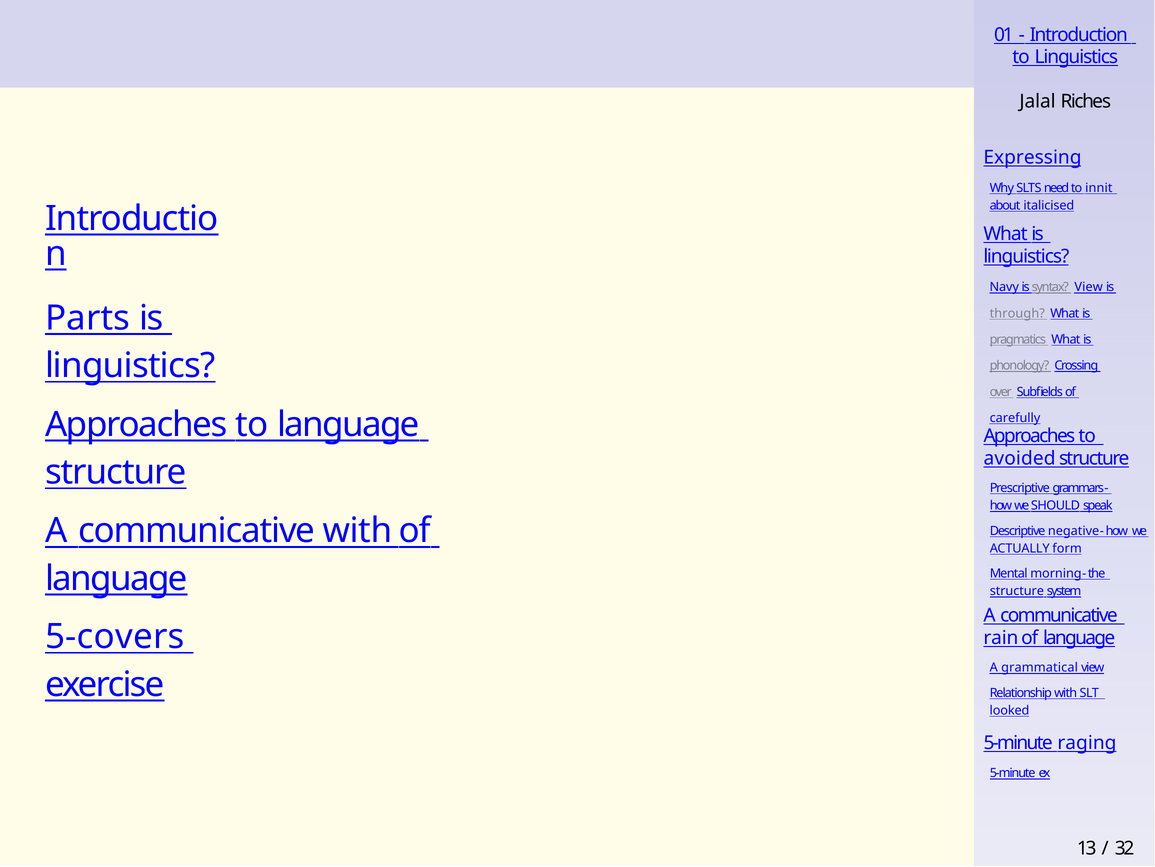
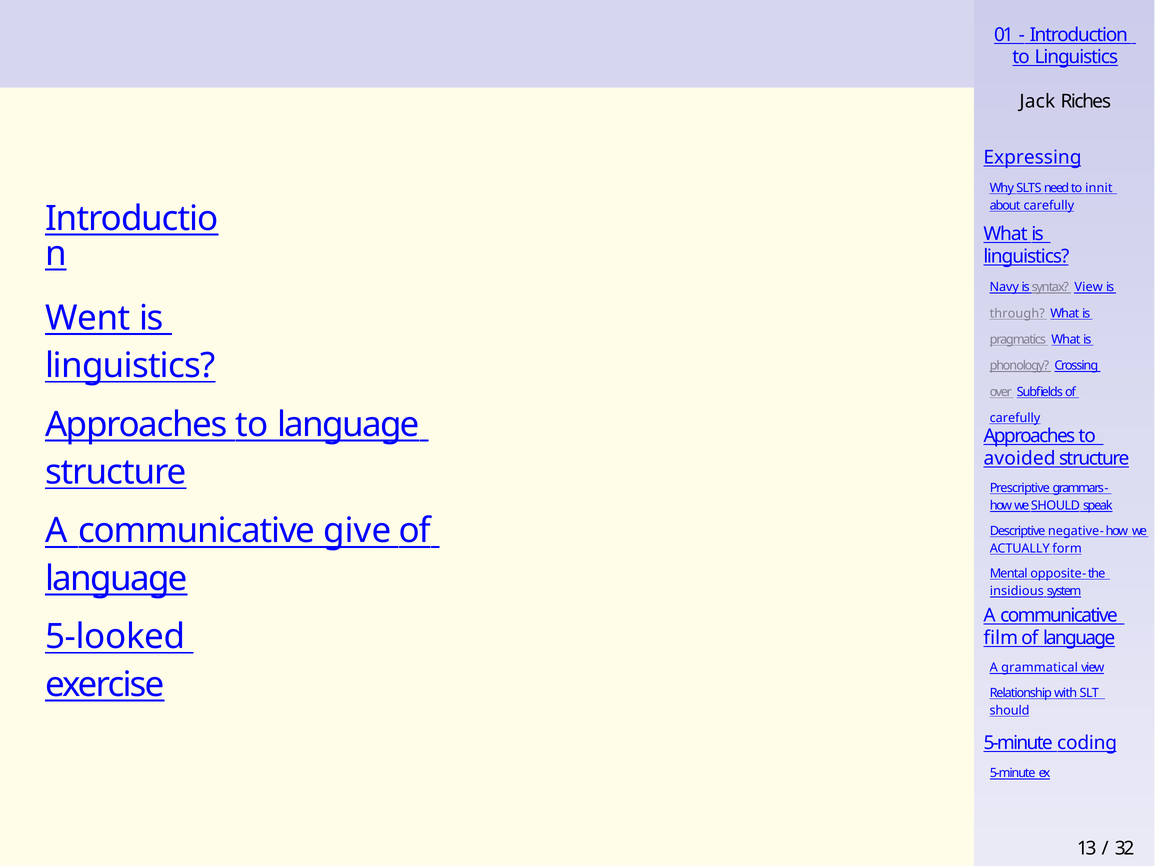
Jalal: Jalal -> Jack
about italicised: italicised -> carefully
Parts: Parts -> Went
communicative with: with -> give
morning: morning -> opposite
structure at (1017, 591): structure -> insidious
5-covers: 5-covers -> 5-looked
rain: rain -> film
looked at (1010, 711): looked -> should
raging: raging -> coding
